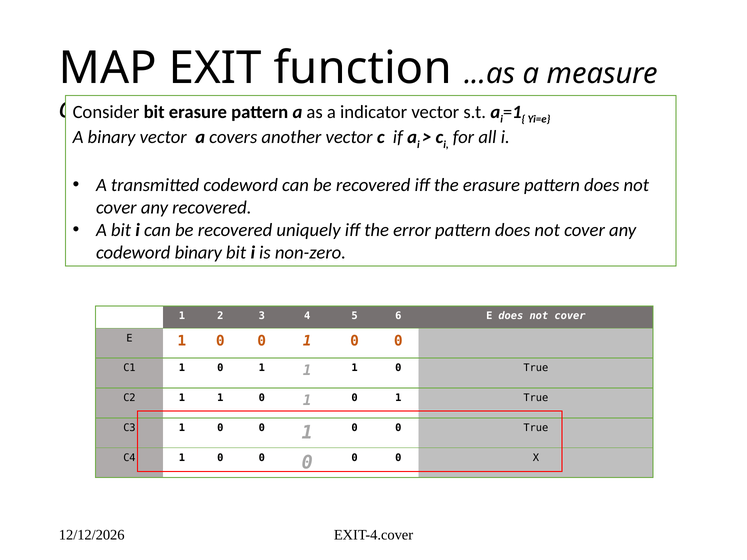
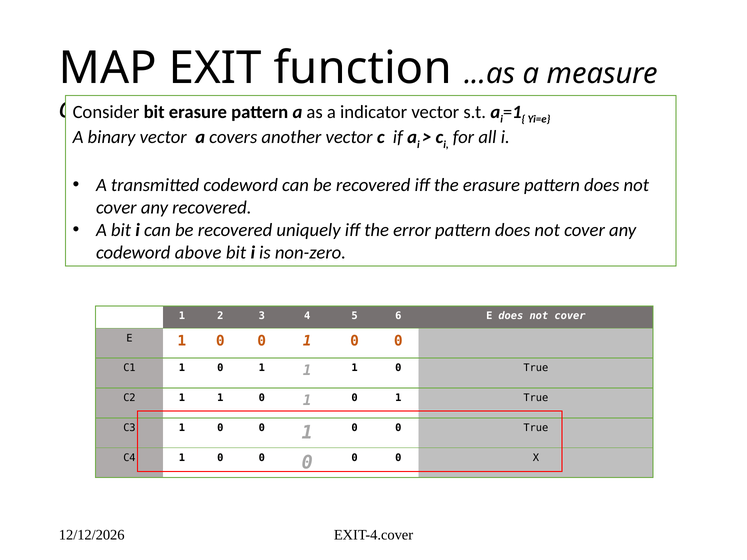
codeword binary: binary -> above
